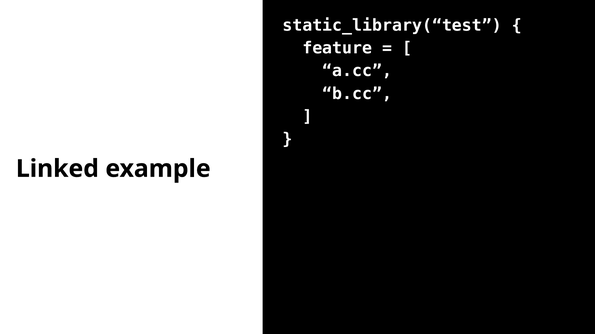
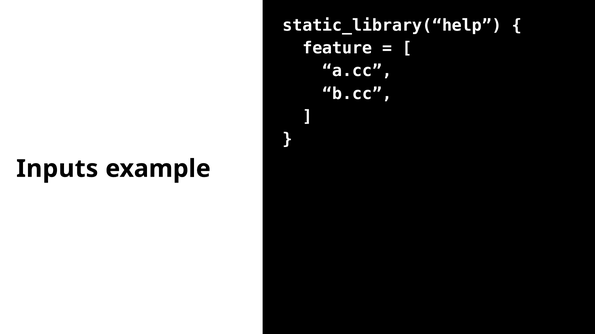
static_library(“test: static_library(“test -> static_library(“help
Linked: Linked -> Inputs
